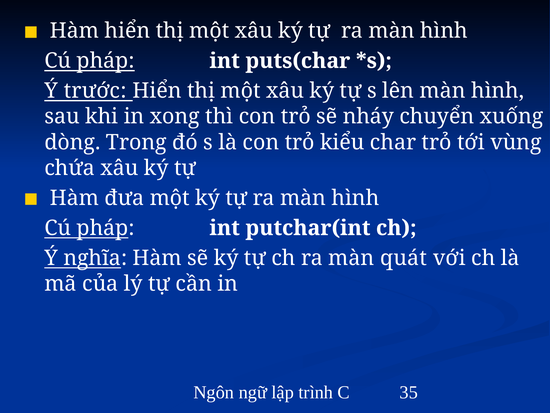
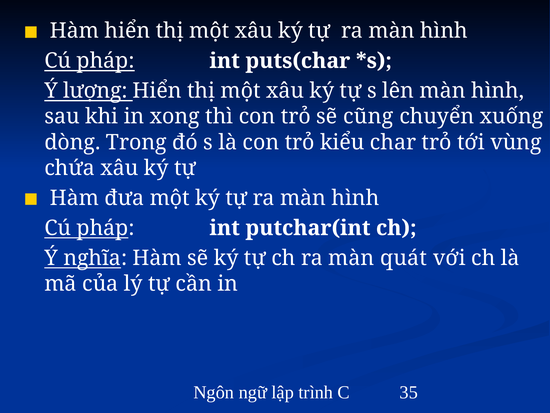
trước: trước -> lượng
nháy: nháy -> cũng
